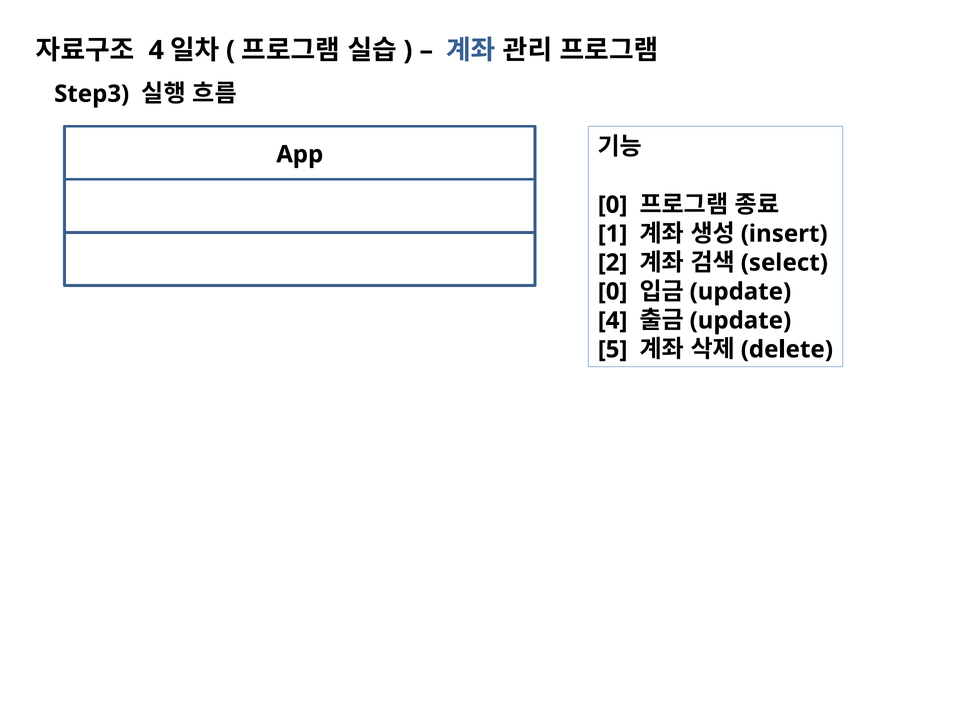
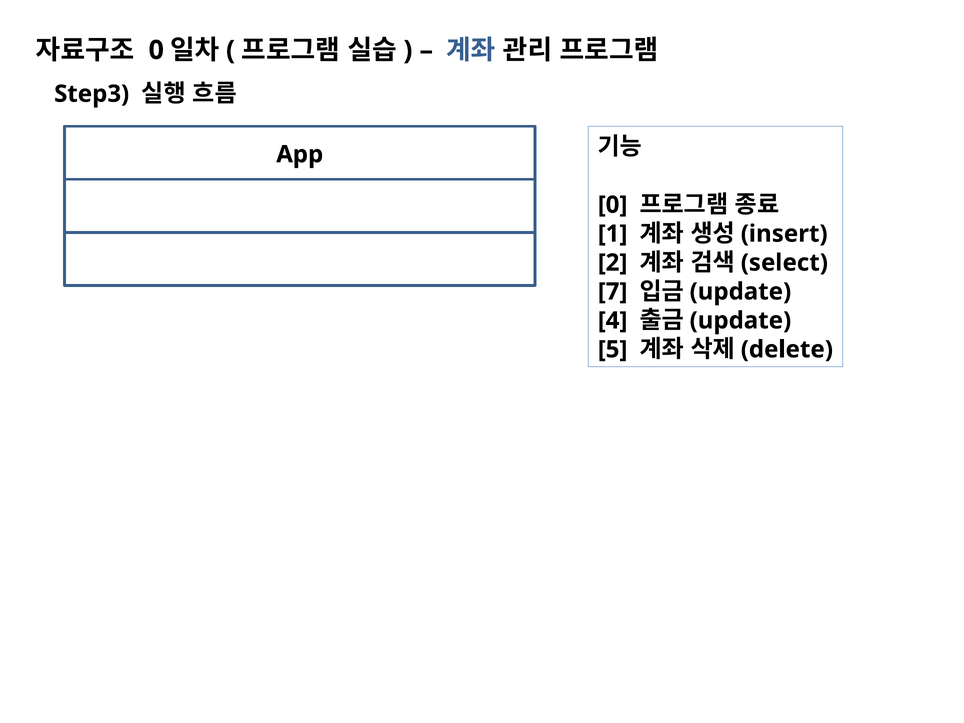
4 at (156, 50): 4 -> 0
0 at (613, 292): 0 -> 7
